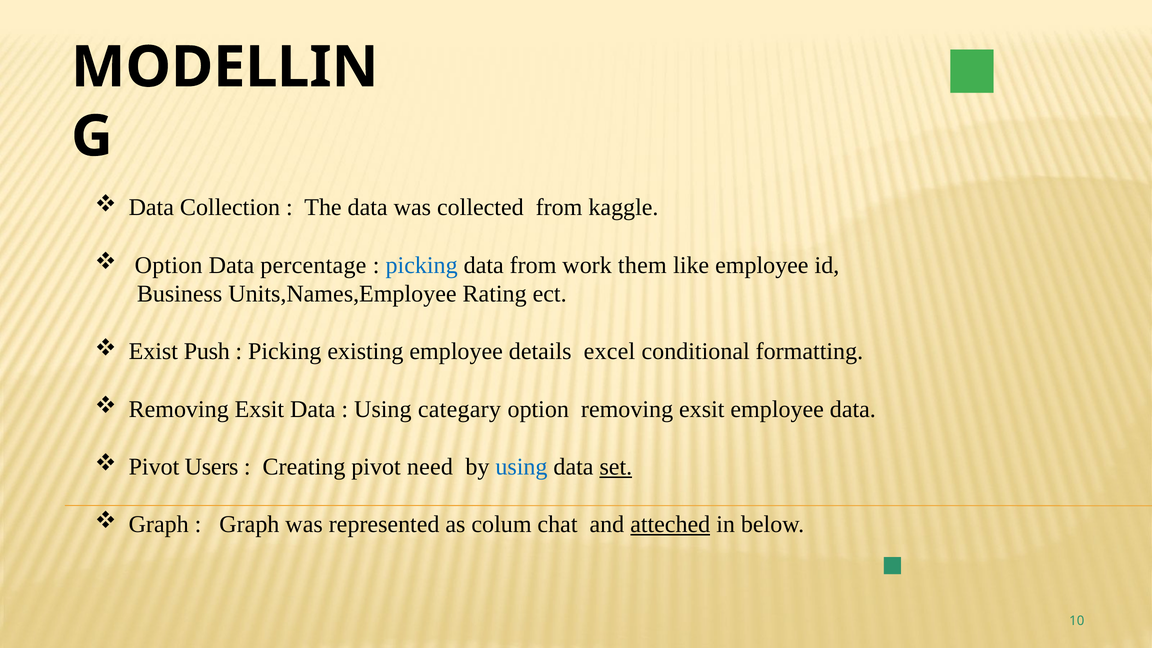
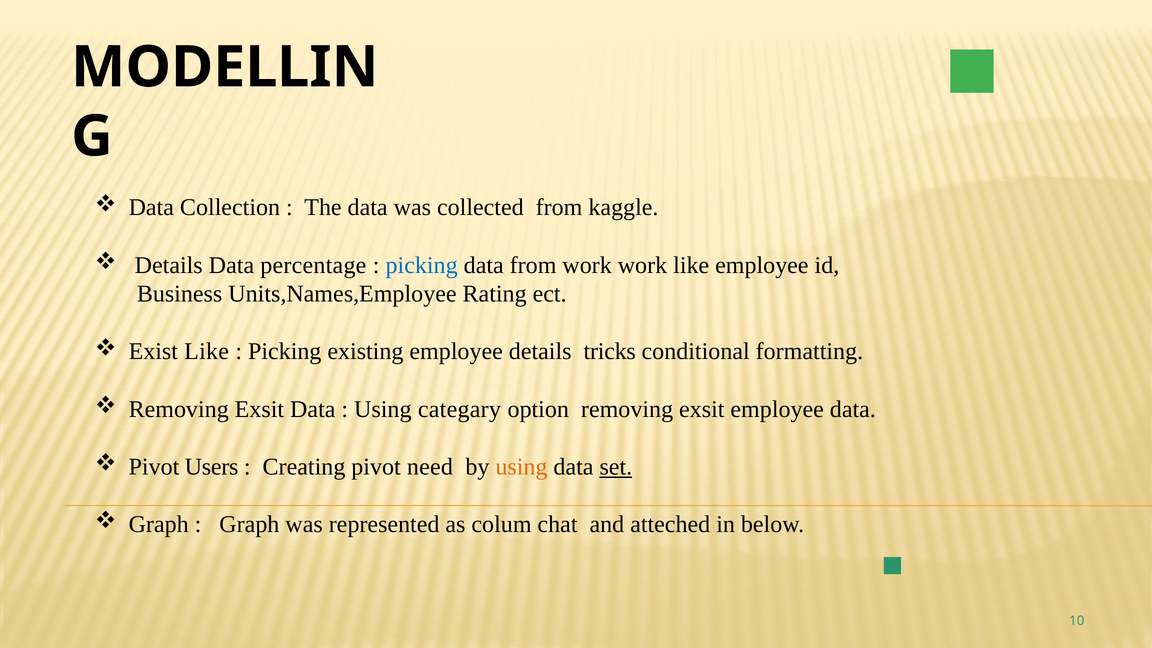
Option at (169, 265): Option -> Details
work them: them -> work
Exist Push: Push -> Like
excel: excel -> tricks
using at (521, 467) colour: blue -> orange
atteched underline: present -> none
